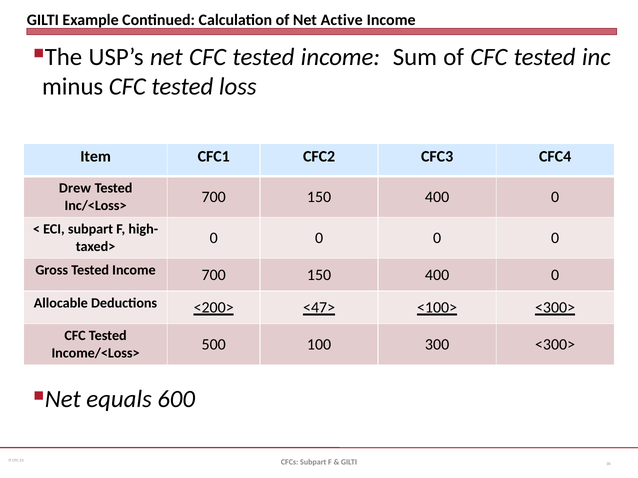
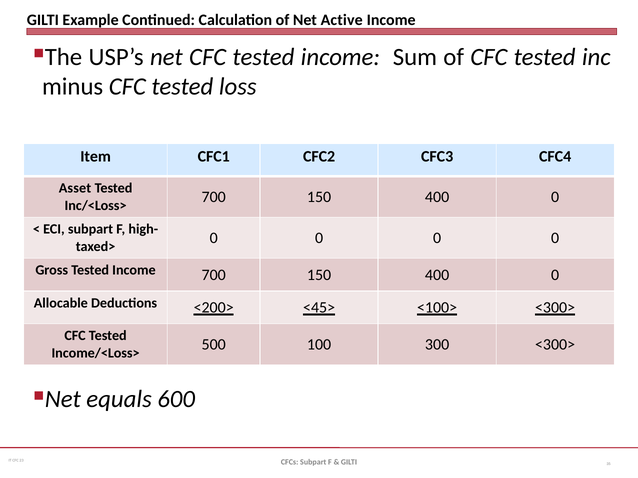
Drew: Drew -> Asset
<47>: <47> -> <45>
